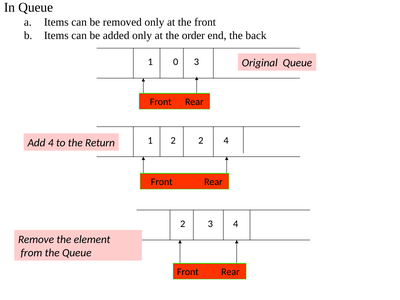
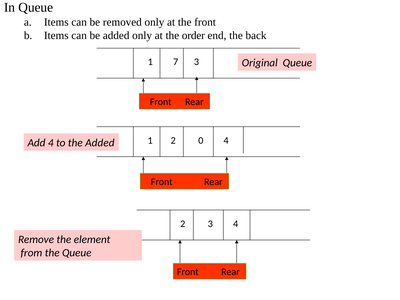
0: 0 -> 7
2 2: 2 -> 0
the Return: Return -> Added
